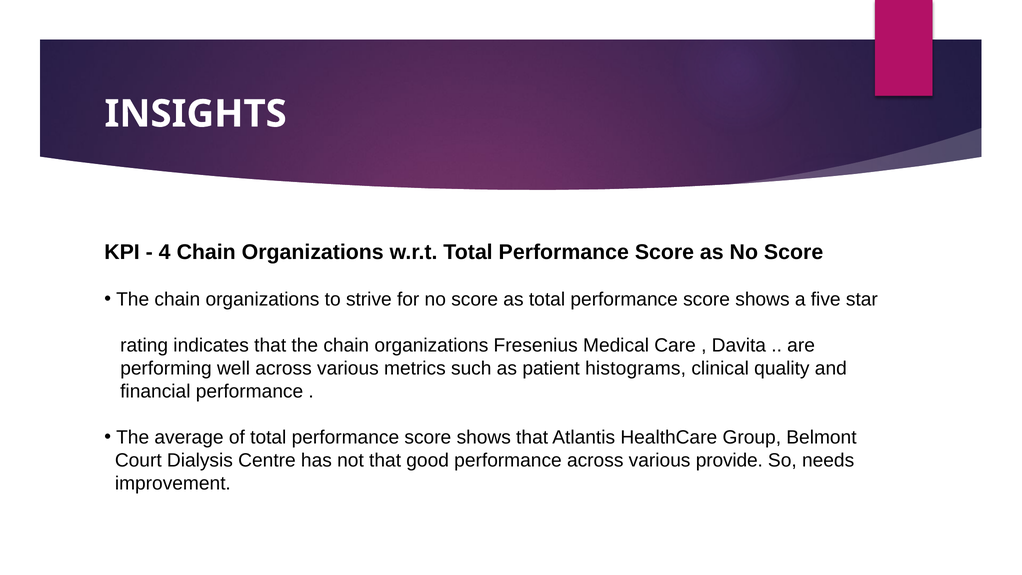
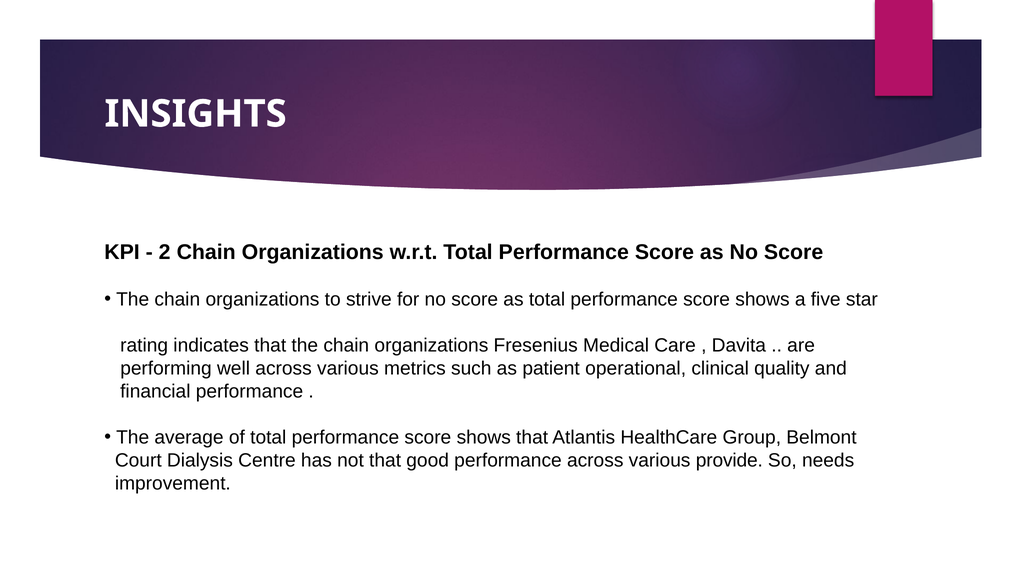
4: 4 -> 2
histograms: histograms -> operational
